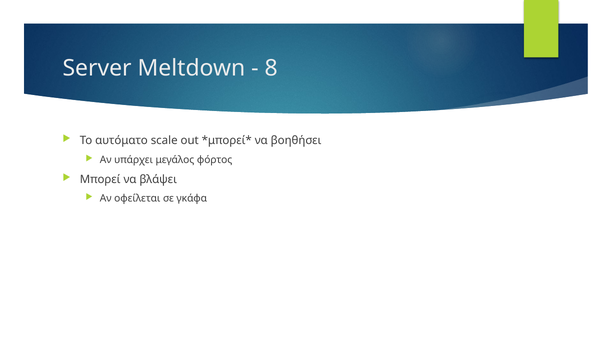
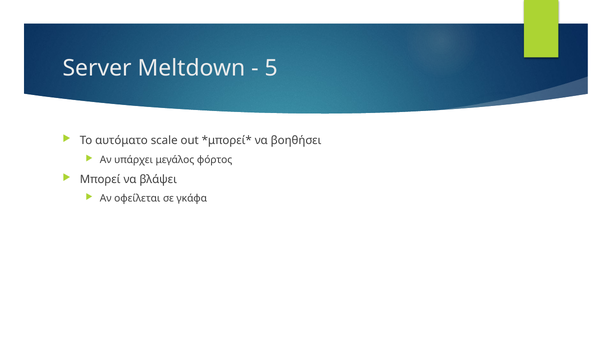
8: 8 -> 5
